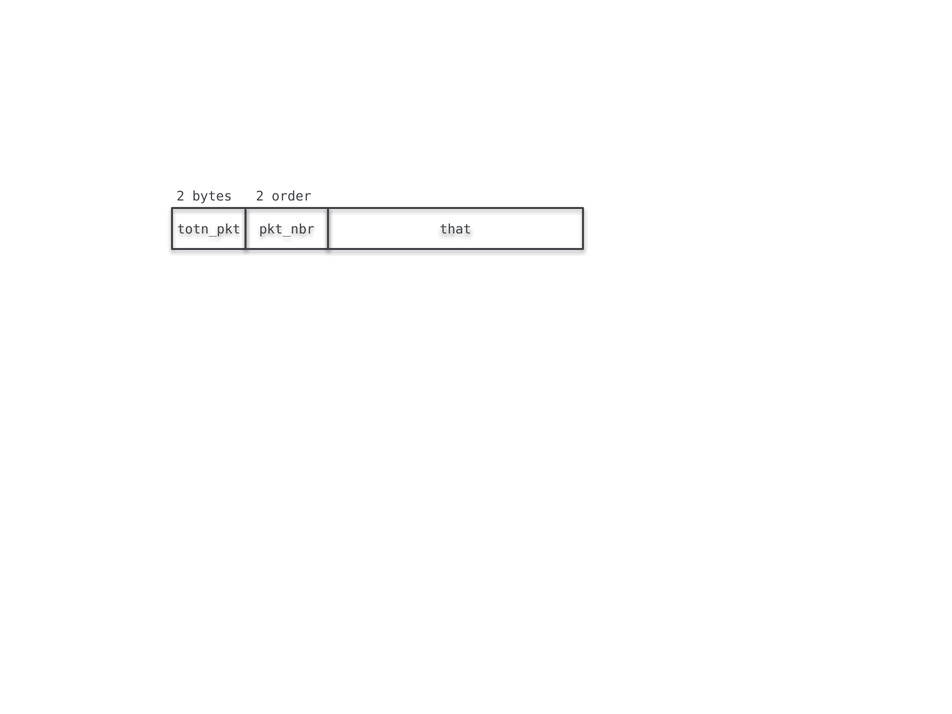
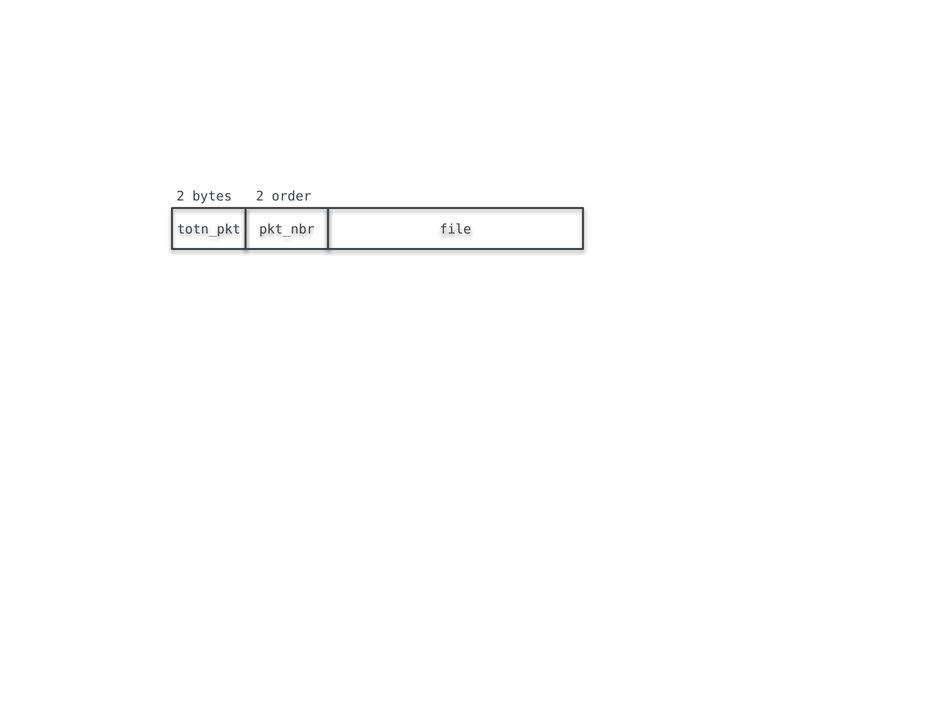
that: that -> file
